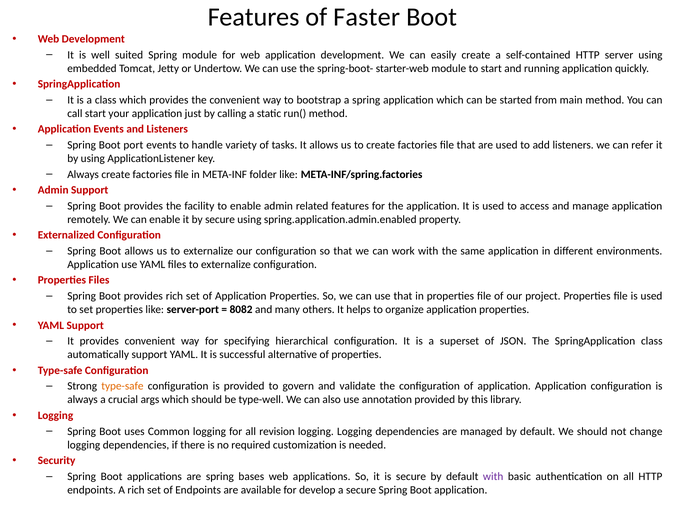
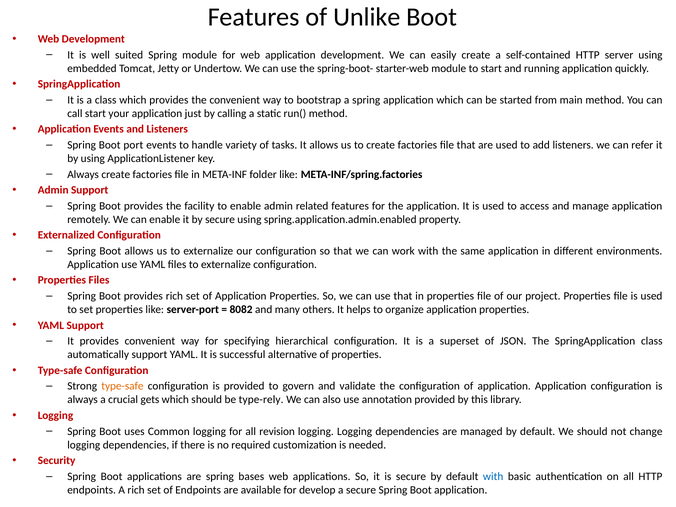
Faster: Faster -> Unlike
args: args -> gets
type-well: type-well -> type-rely
with at (493, 476) colour: purple -> blue
